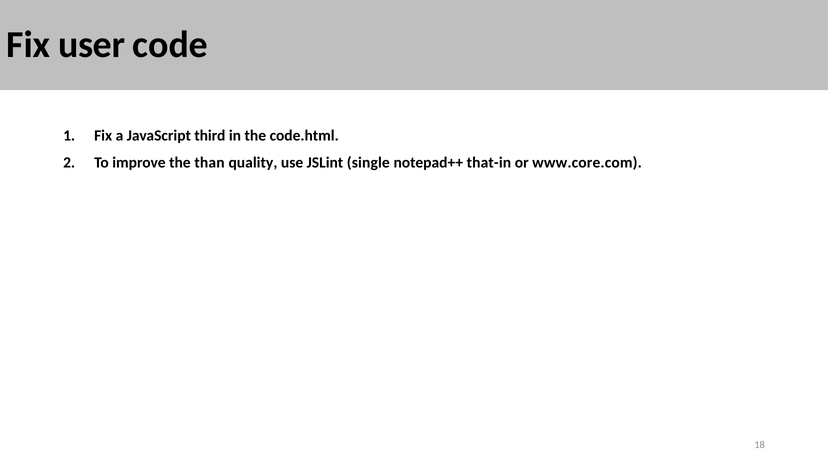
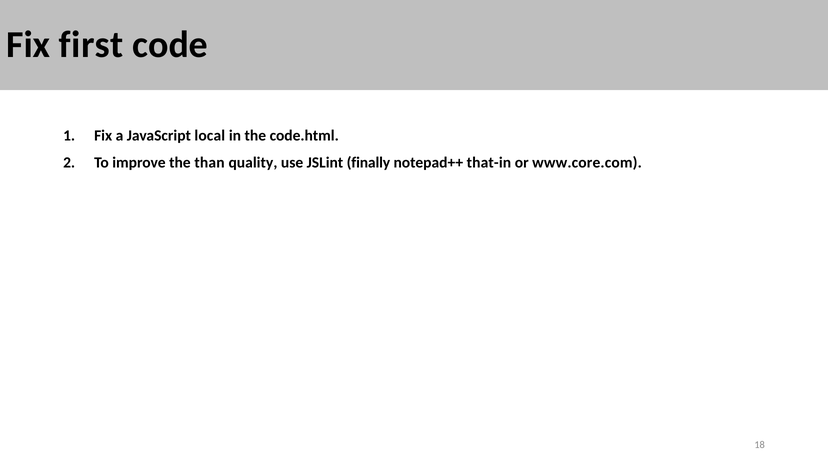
user: user -> first
third: third -> local
single: single -> finally
